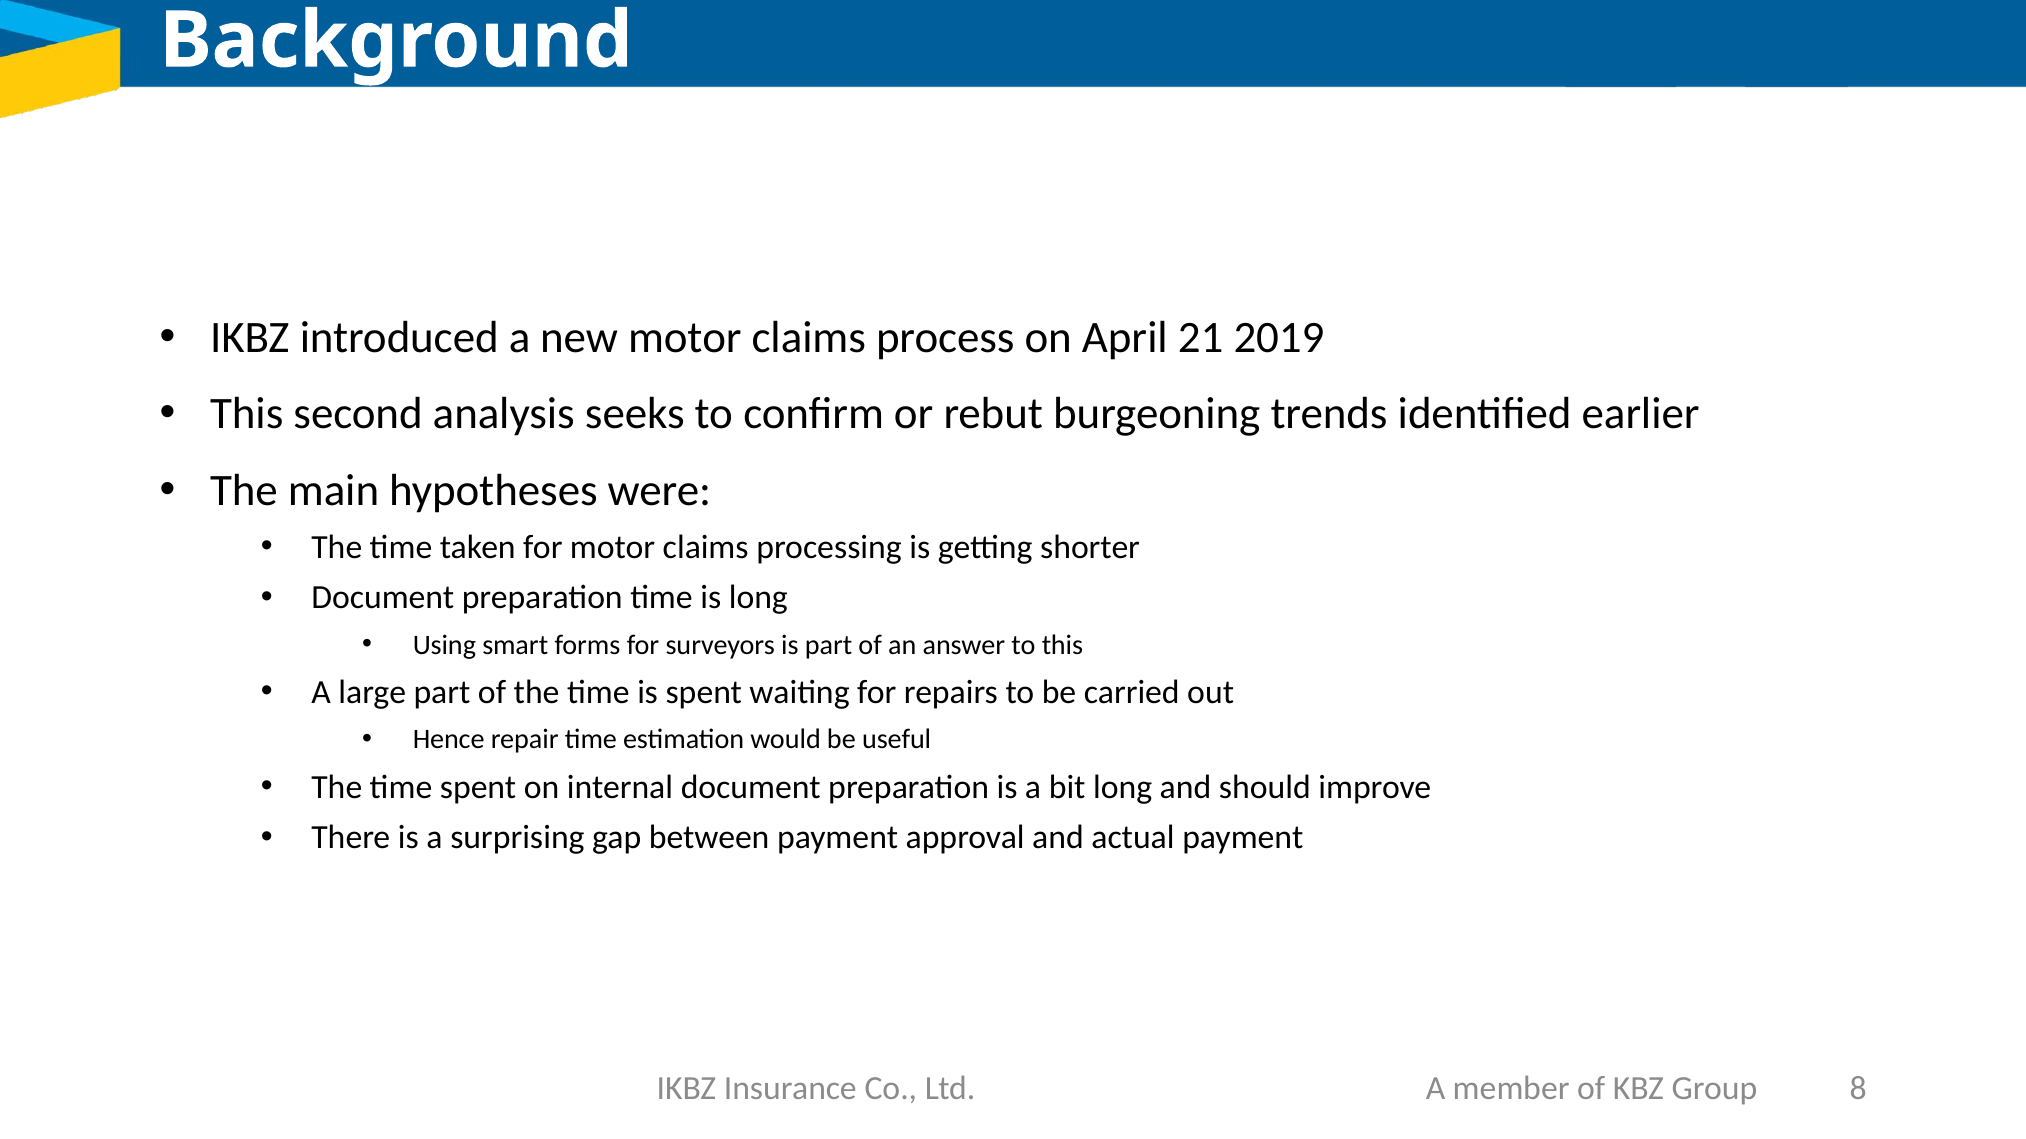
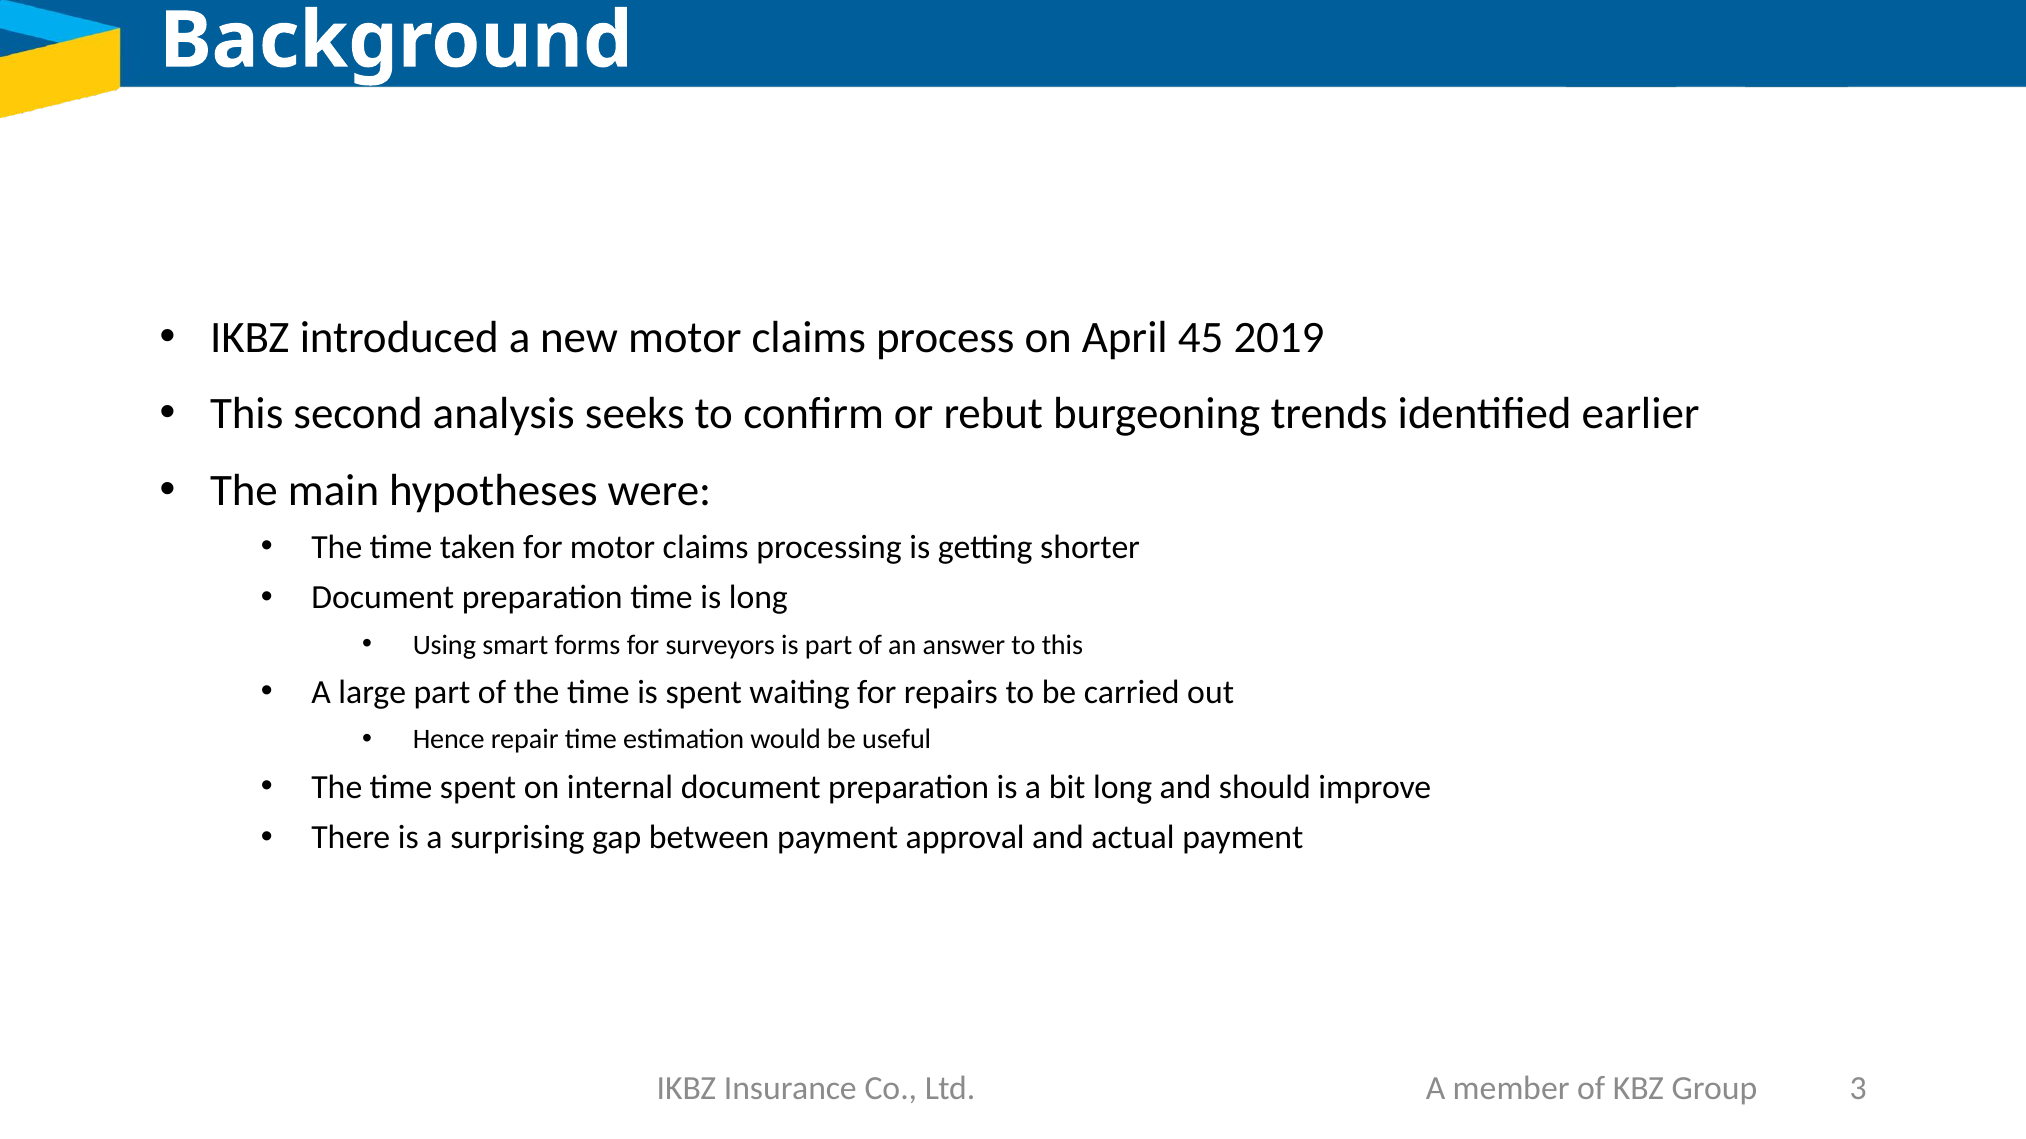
21: 21 -> 45
8: 8 -> 3
